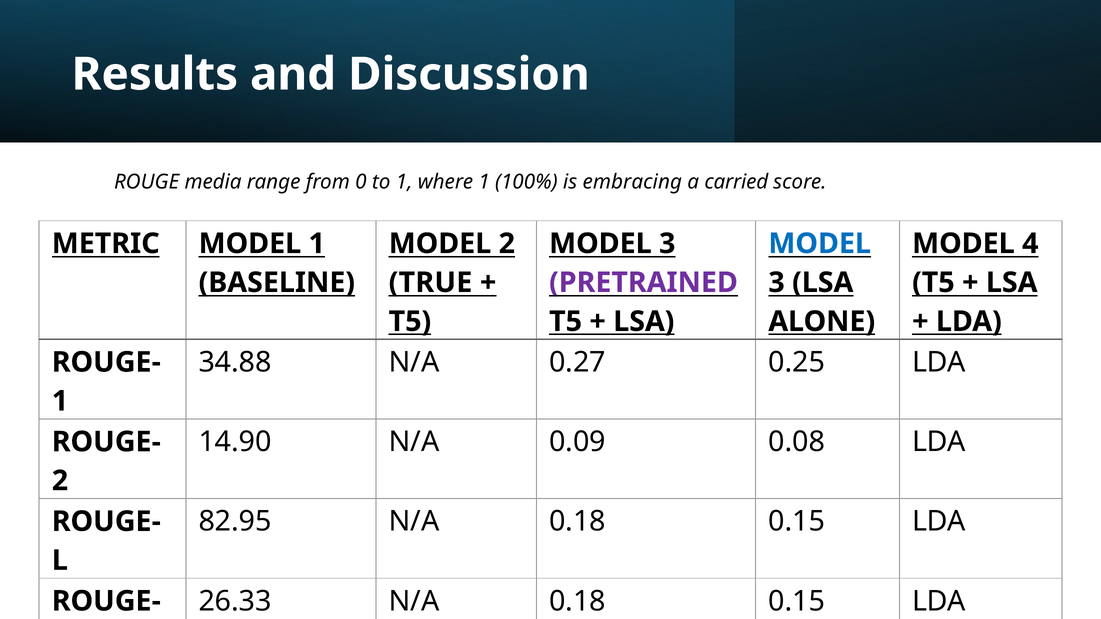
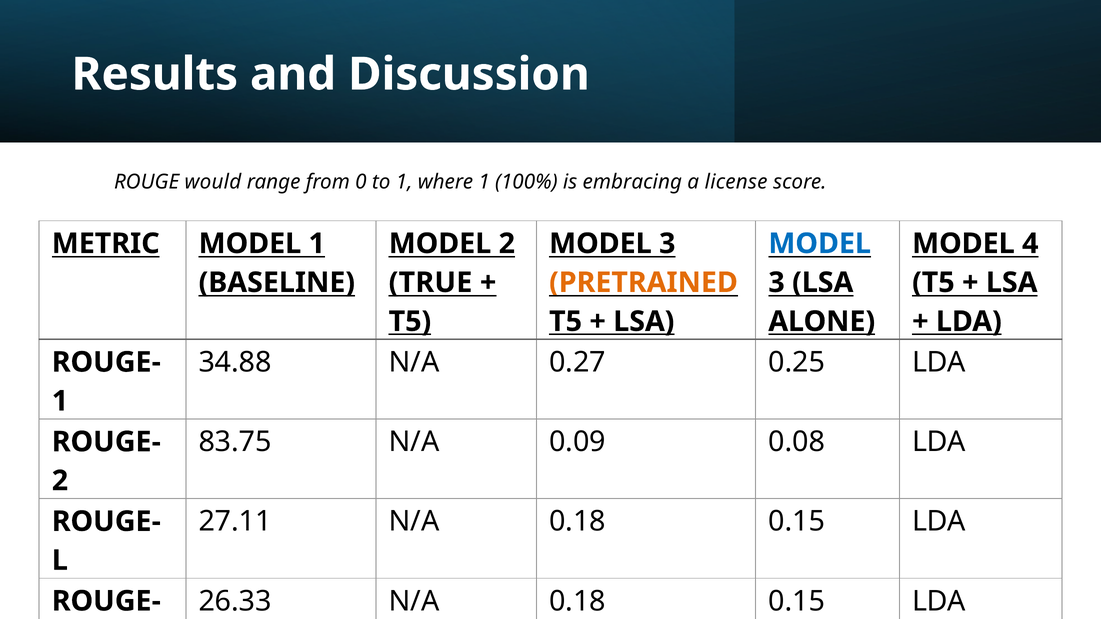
media: media -> would
carried: carried -> license
PRETRAINED colour: purple -> orange
14.90: 14.90 -> 83.75
82.95: 82.95 -> 27.11
